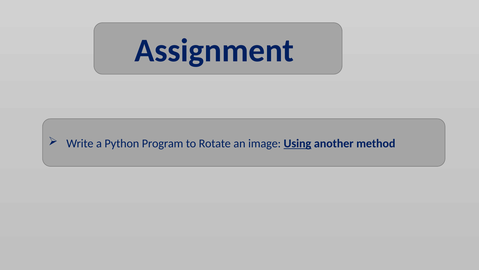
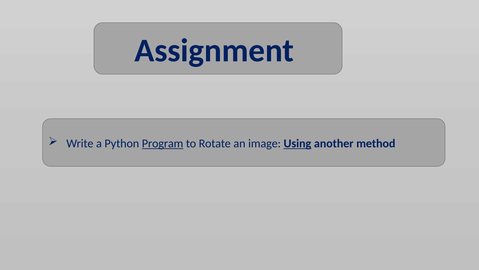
Program underline: none -> present
